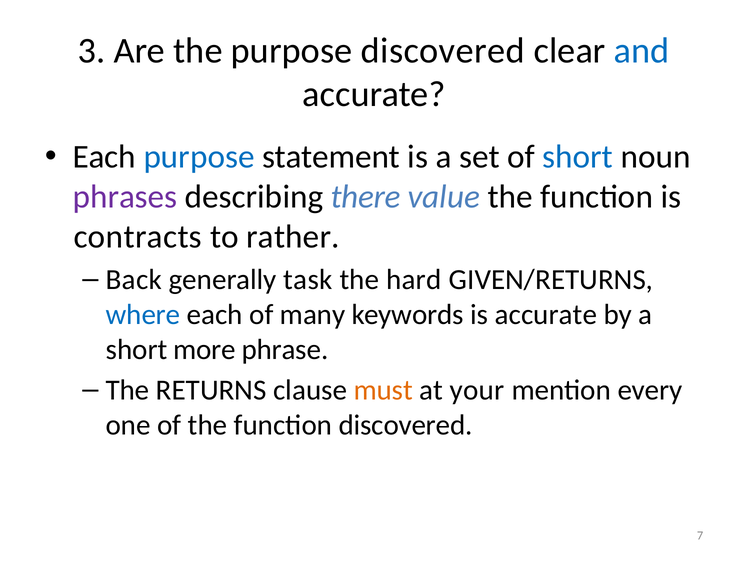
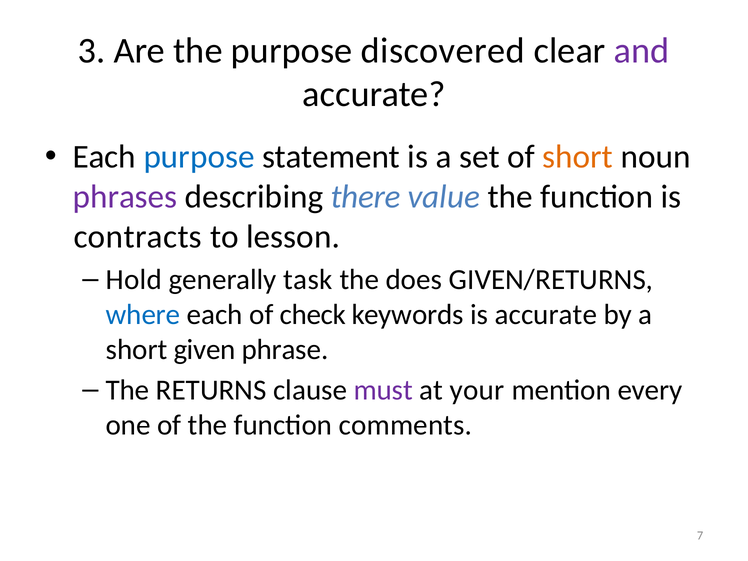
and colour: blue -> purple
short at (578, 157) colour: blue -> orange
rather: rather -> lesson
Back: Back -> Hold
hard: hard -> does
many: many -> check
more: more -> given
must colour: orange -> purple
function discovered: discovered -> comments
